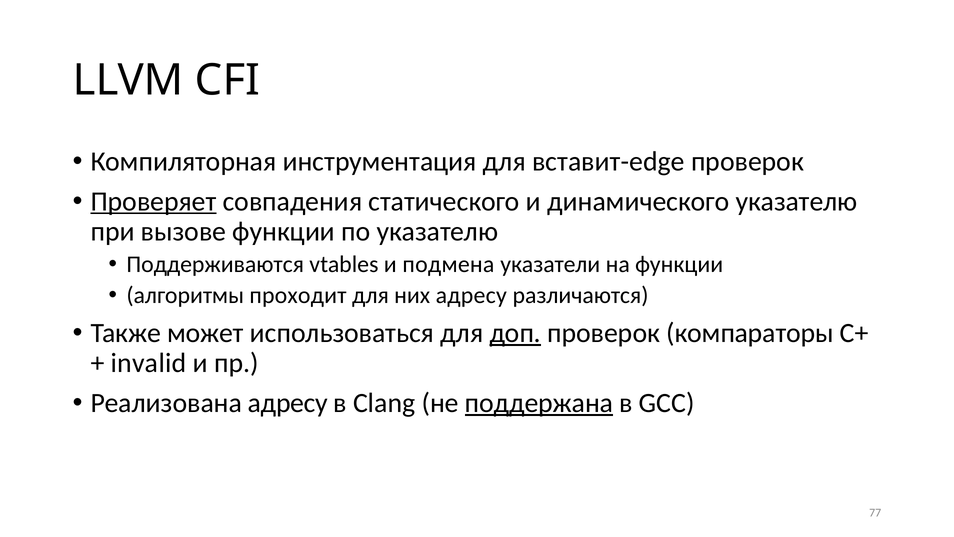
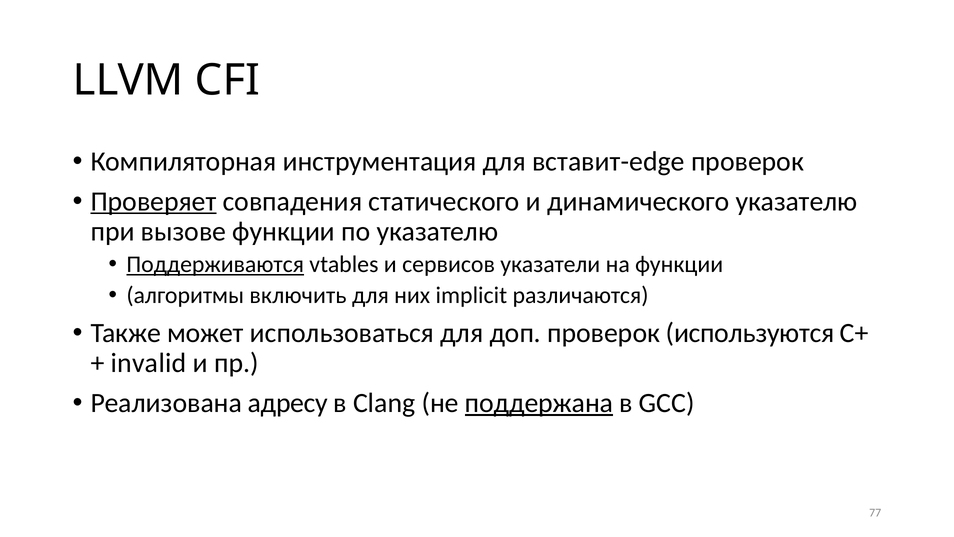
Поддерживаются underline: none -> present
подмена: подмена -> сервисов
проходит: проходит -> включить
них адресу: адресу -> implicit
доп underline: present -> none
компараторы: компараторы -> используются
